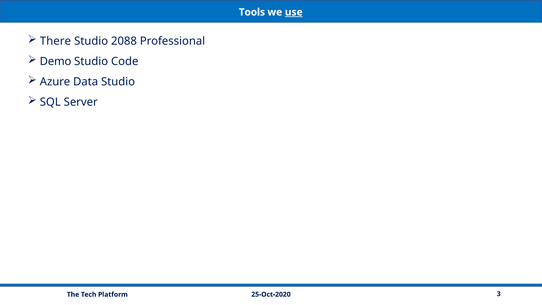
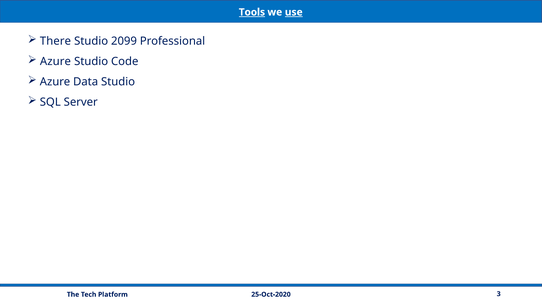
Tools underline: none -> present
2088: 2088 -> 2099
Demo at (56, 61): Demo -> Azure
